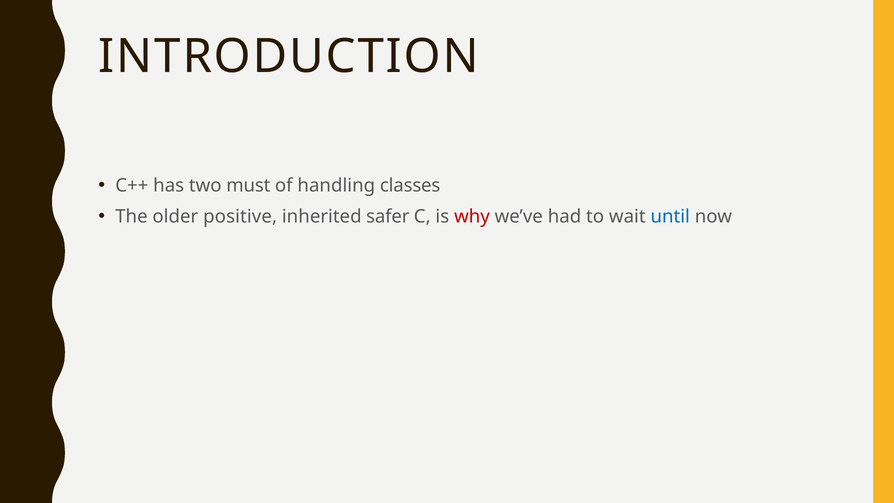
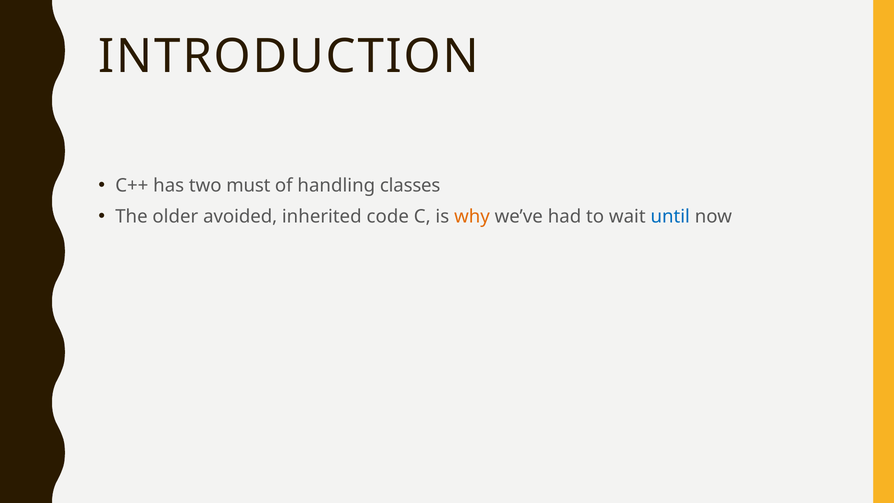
positive: positive -> avoided
safer: safer -> code
why colour: red -> orange
